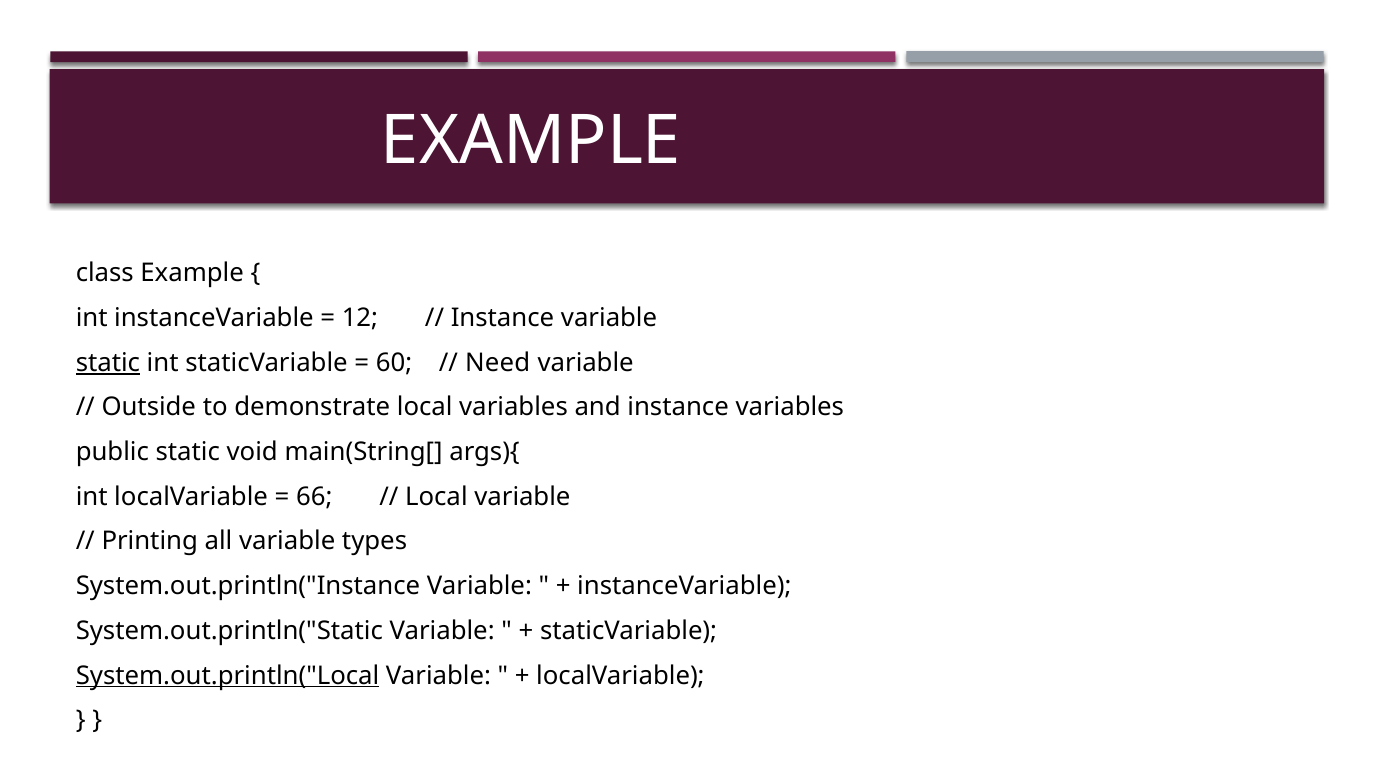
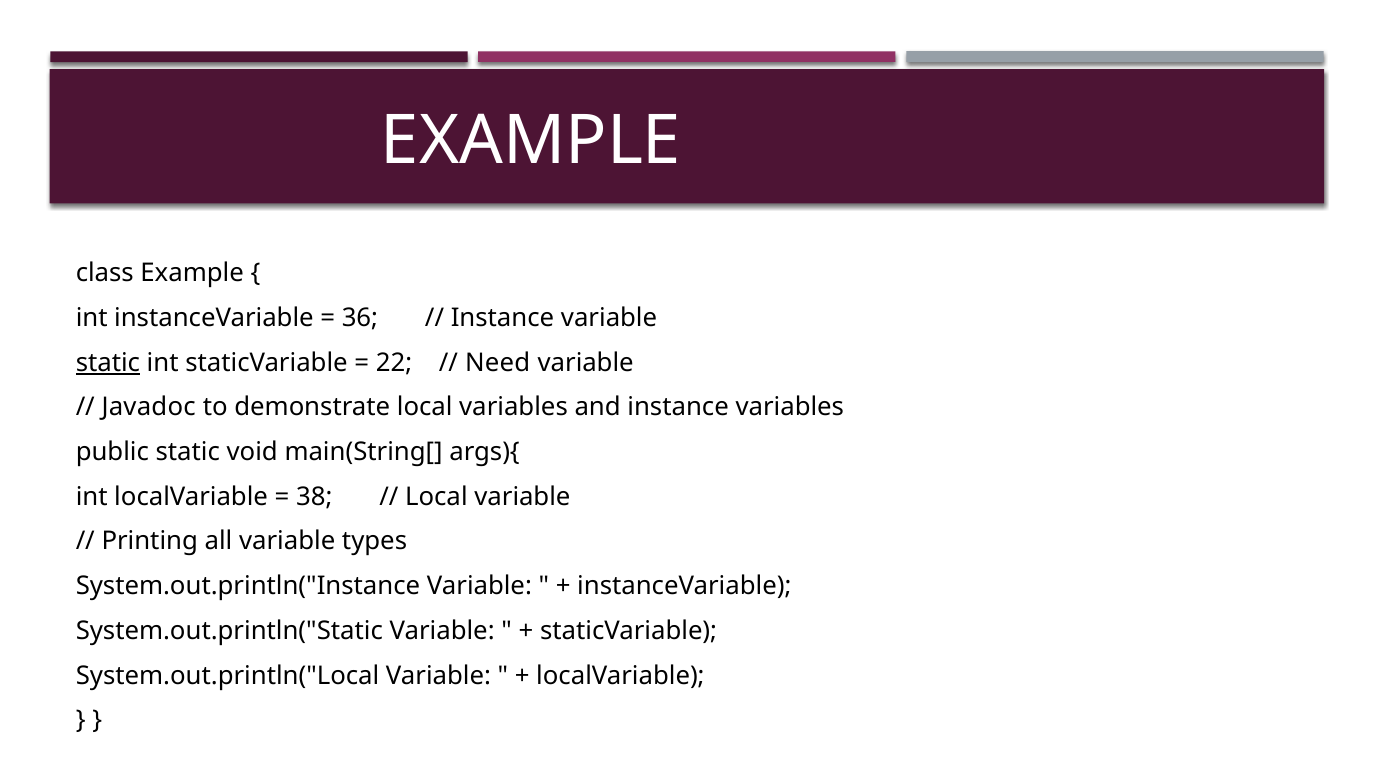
12: 12 -> 36
60: 60 -> 22
Outside: Outside -> Javadoc
66: 66 -> 38
System.out.println("Local underline: present -> none
